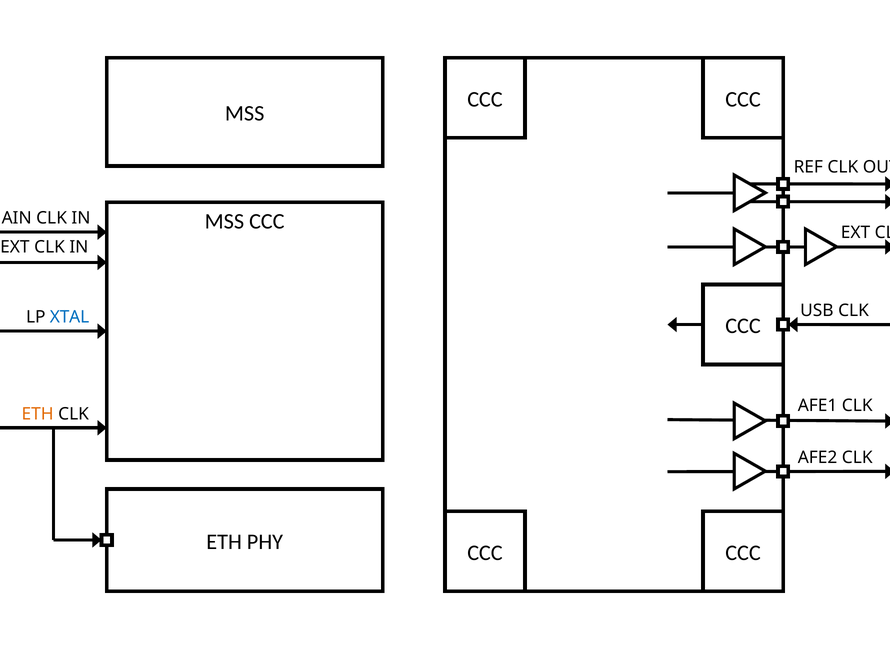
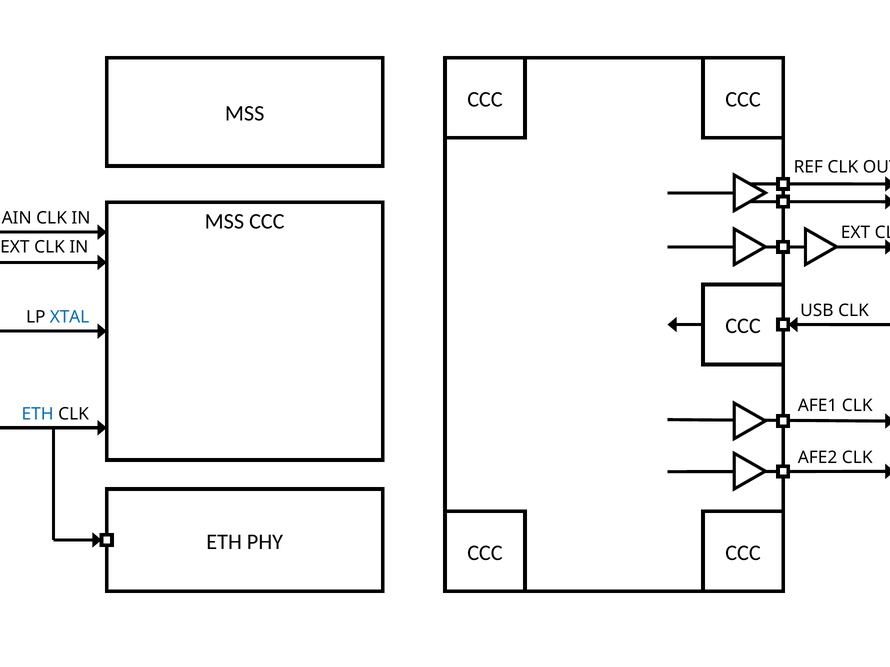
ETH at (38, 414) colour: orange -> blue
